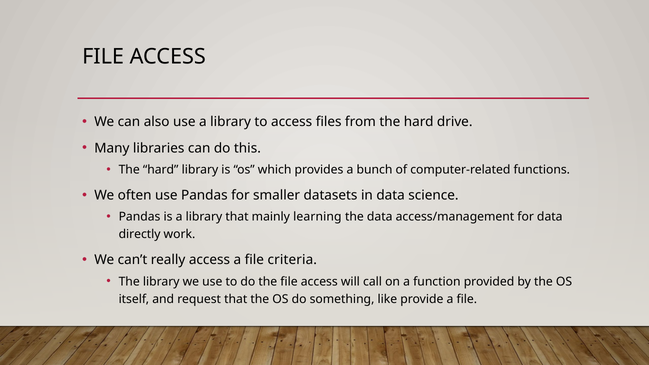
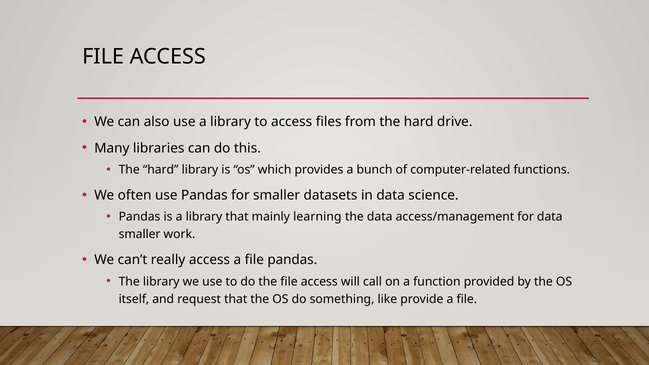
directly at (140, 235): directly -> smaller
file criteria: criteria -> pandas
